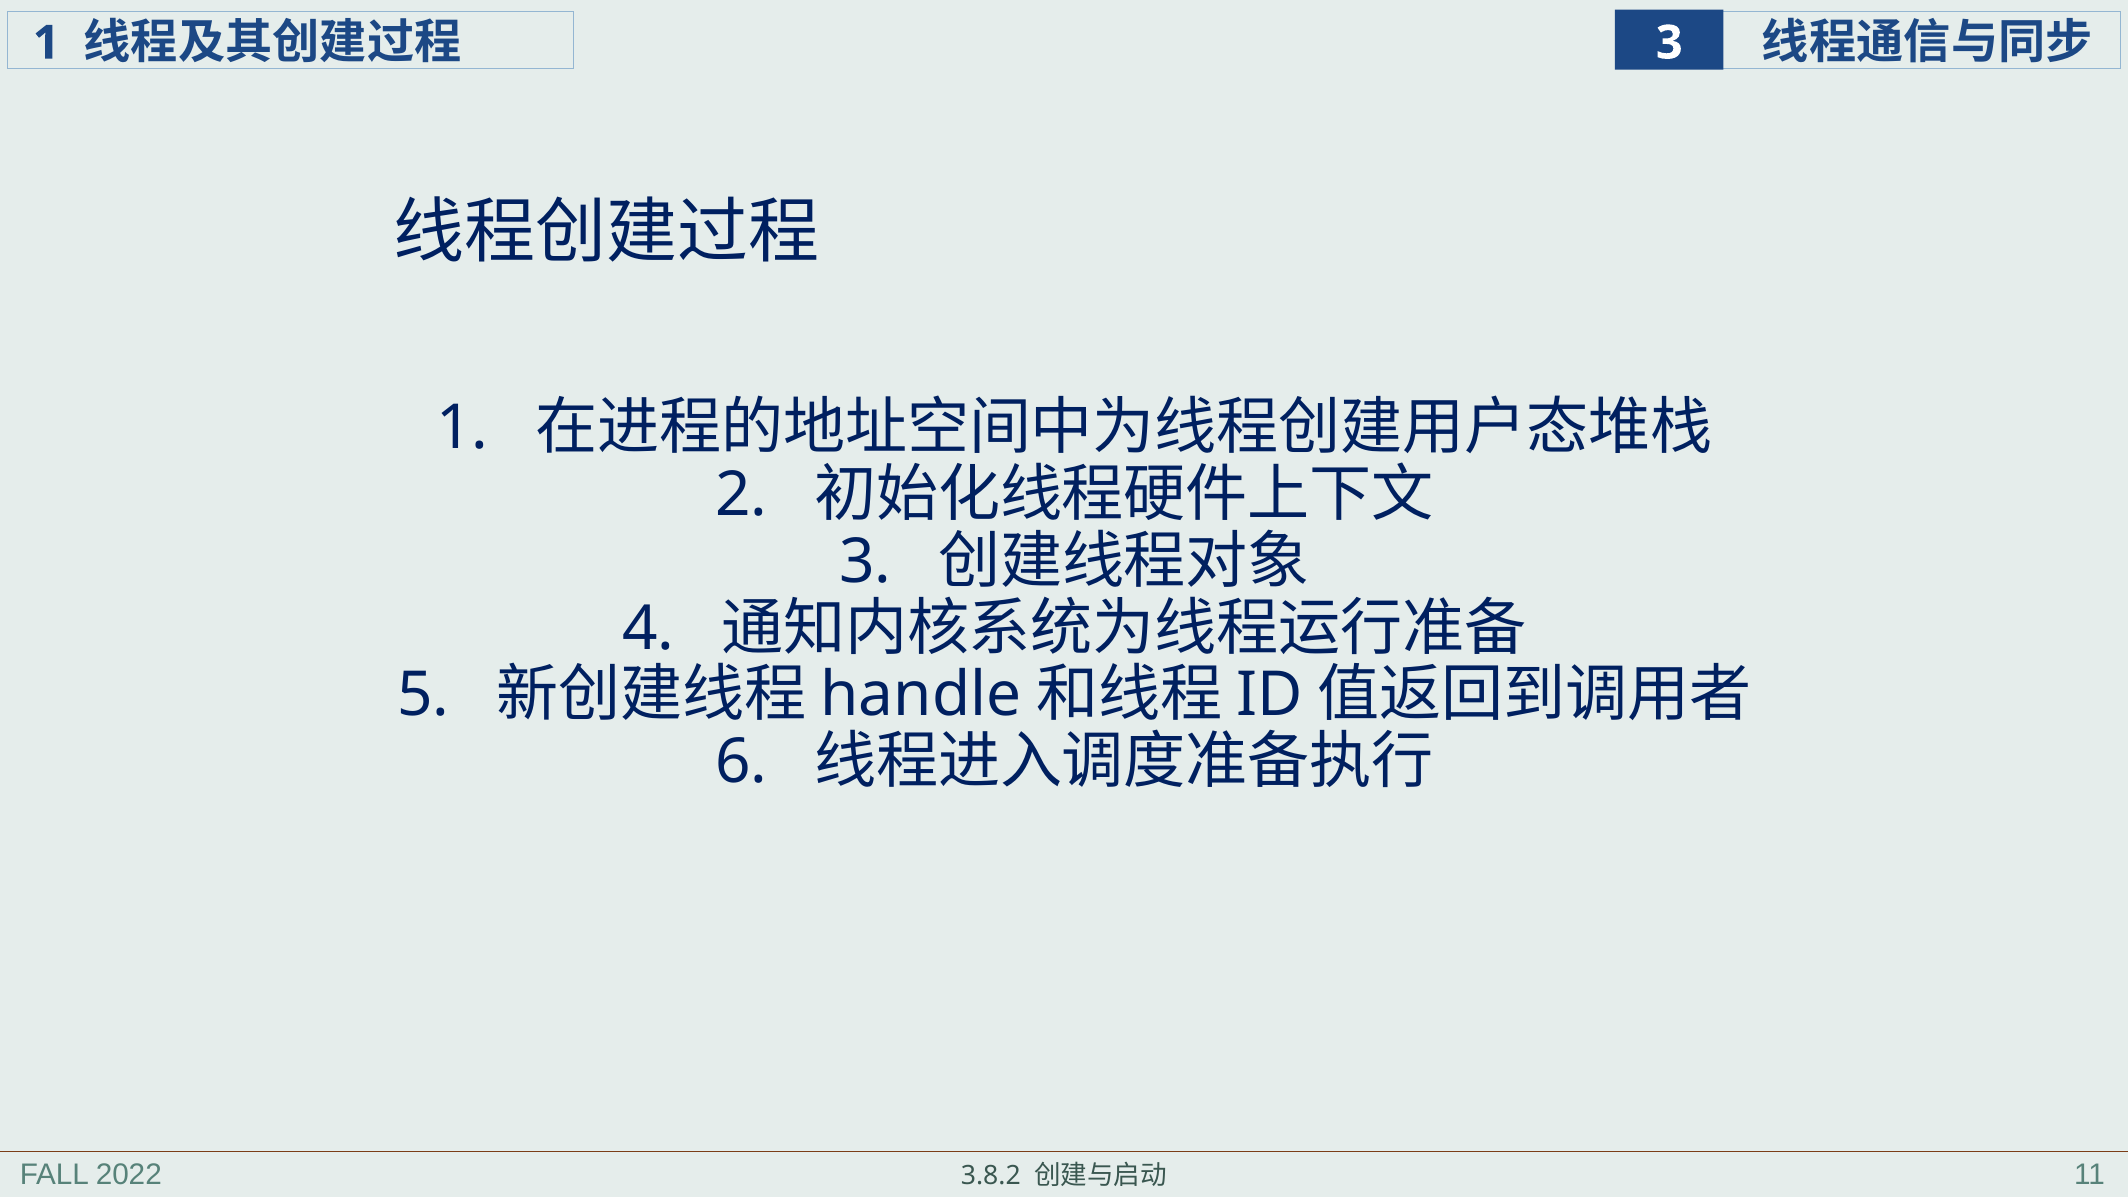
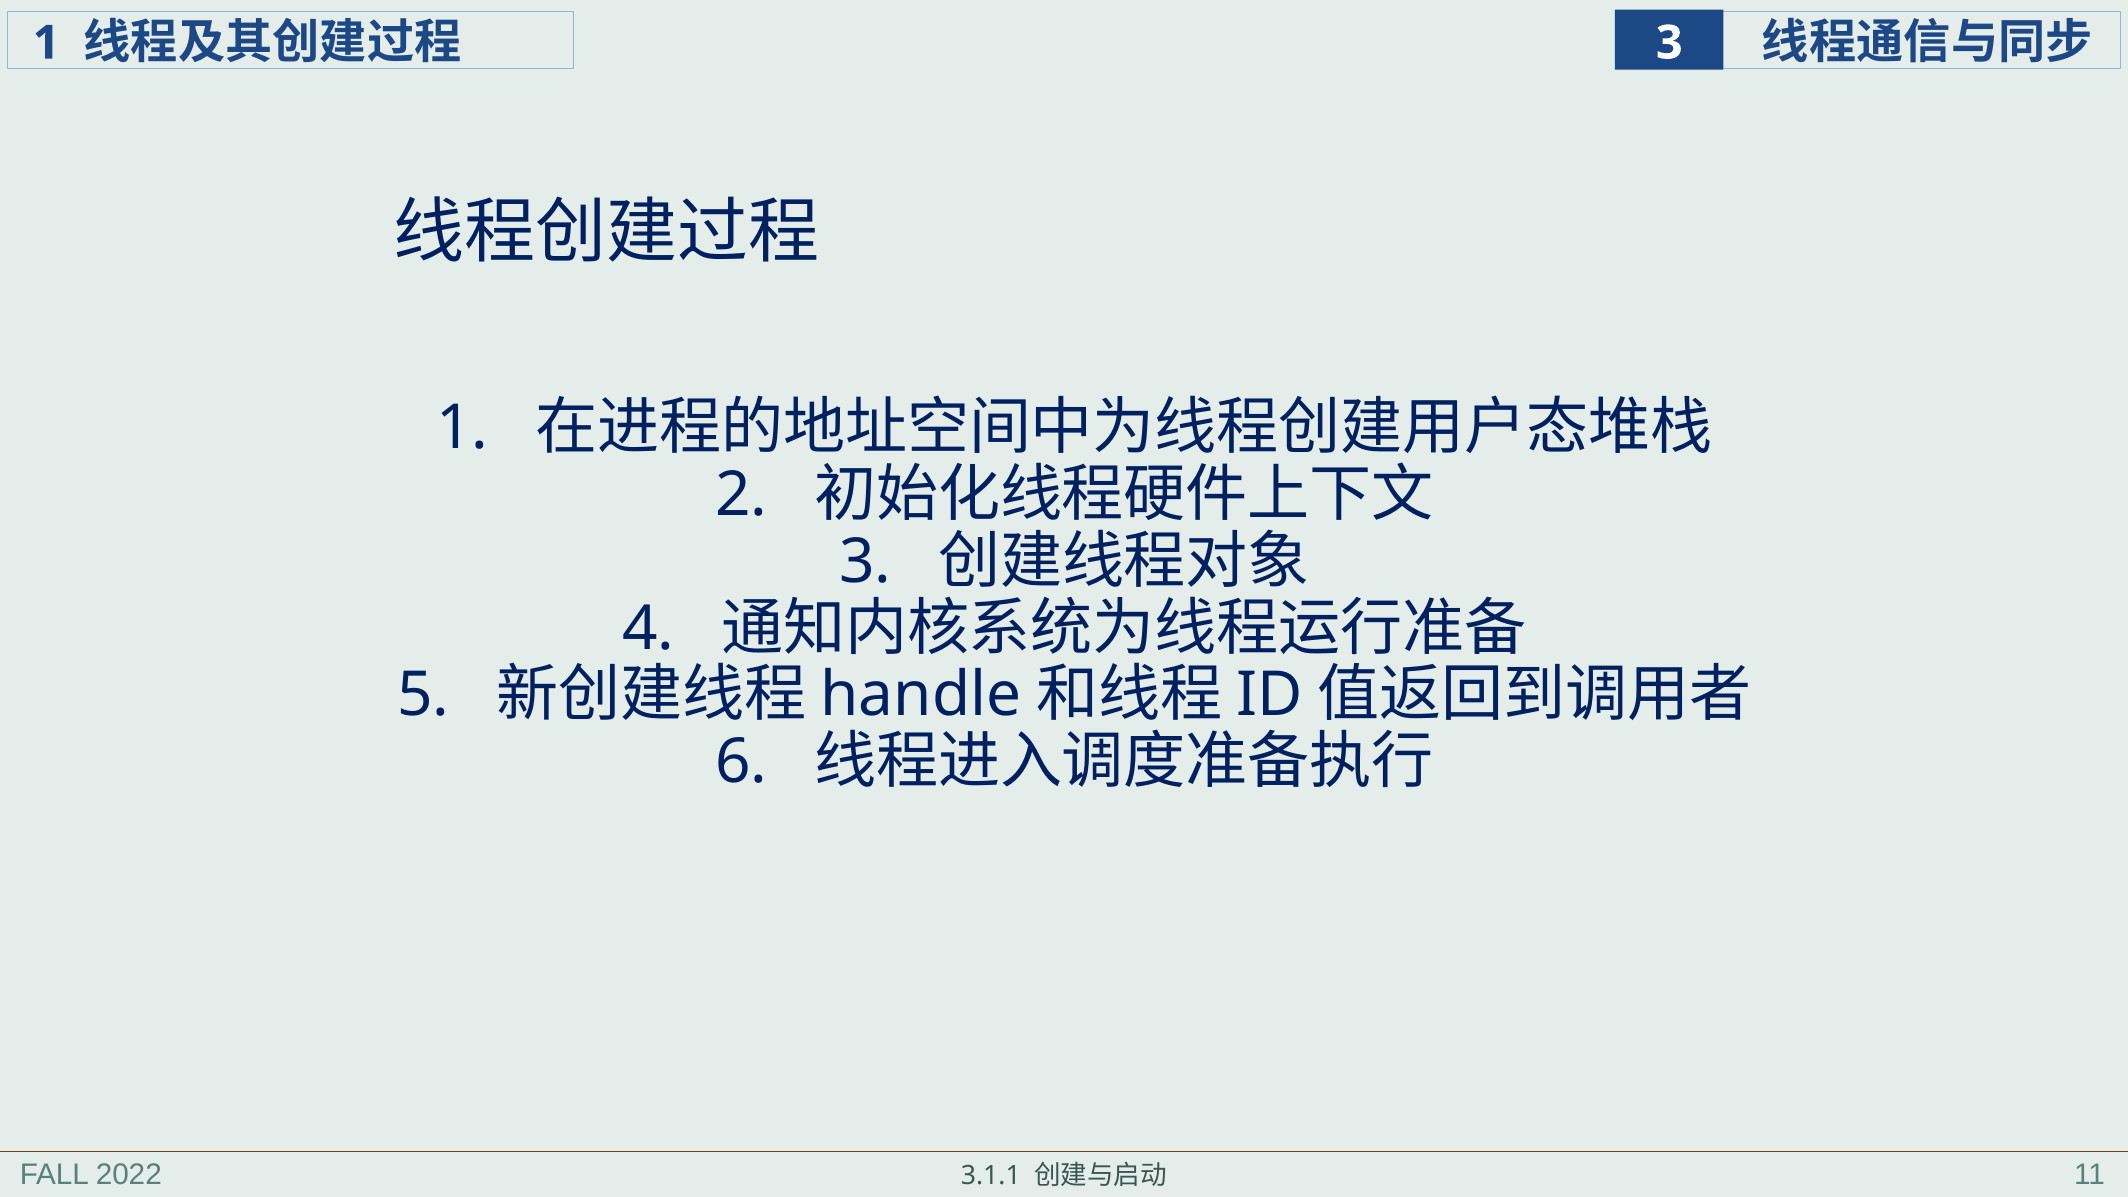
3.8.2: 3.8.2 -> 3.1.1
